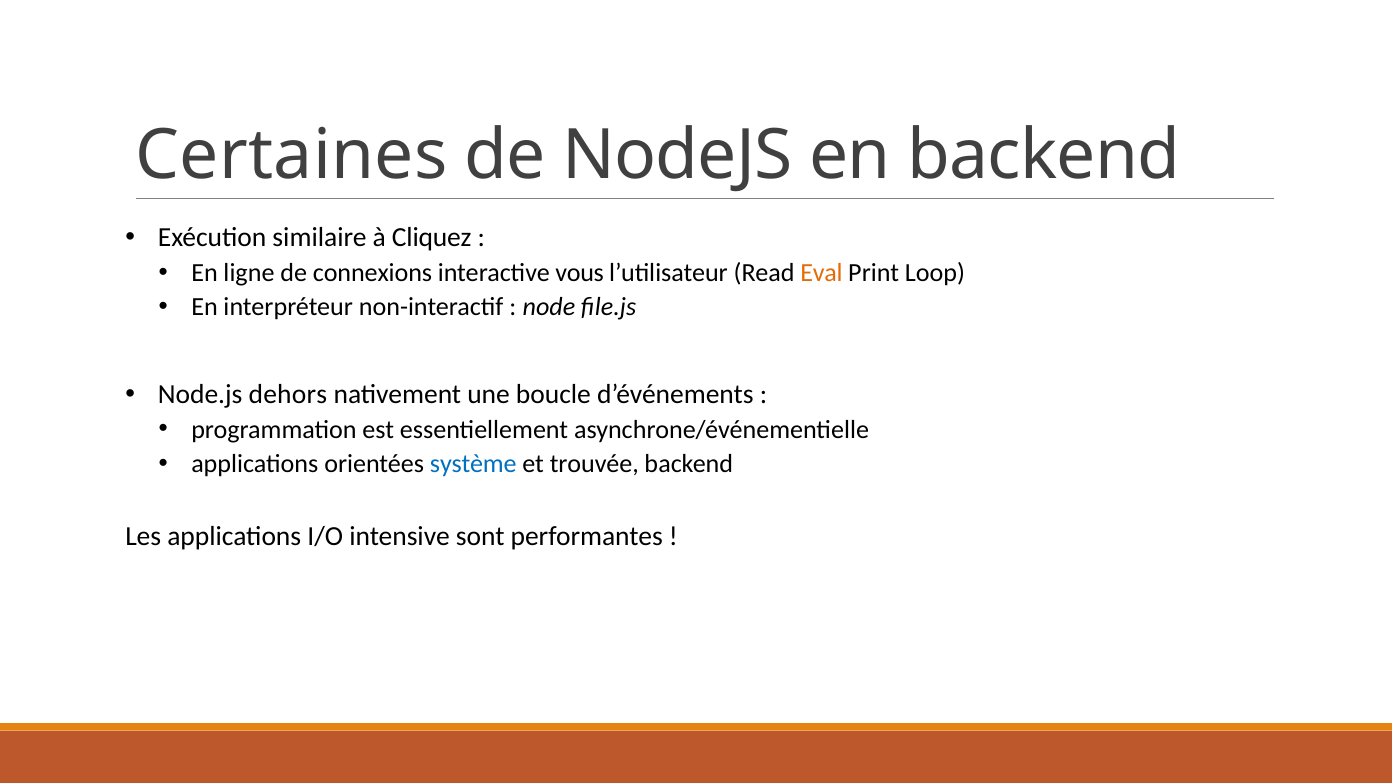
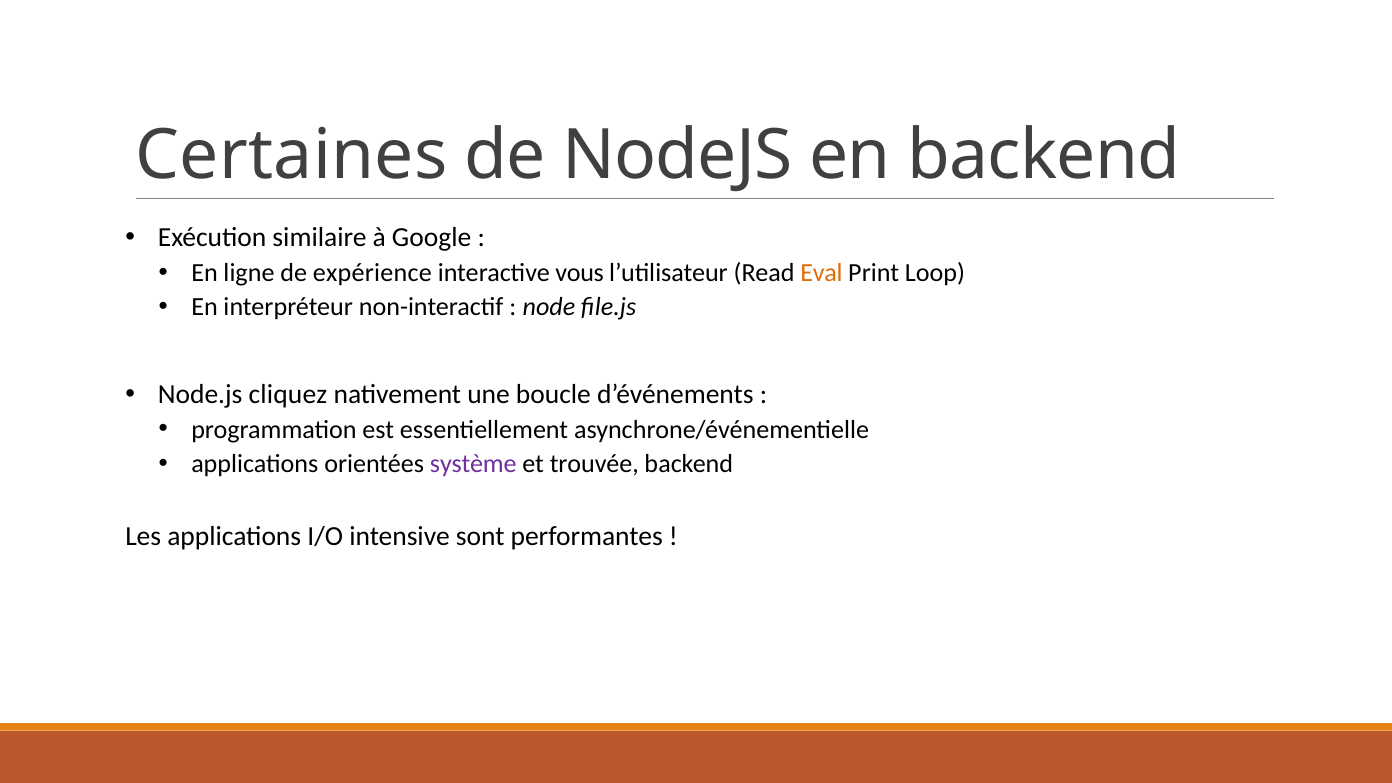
Cliquez: Cliquez -> Google
connexions: connexions -> expérience
dehors: dehors -> cliquez
système colour: blue -> purple
